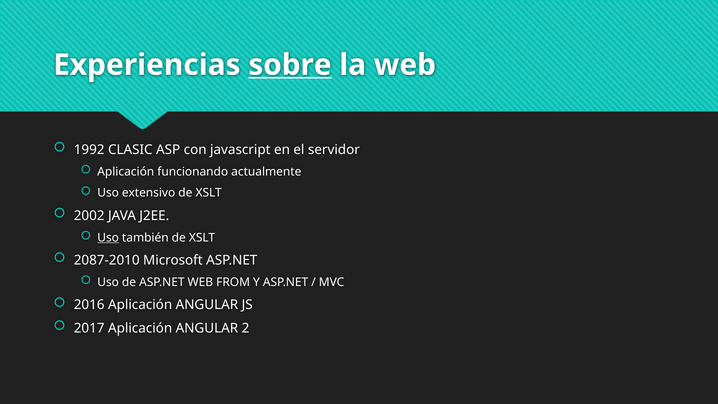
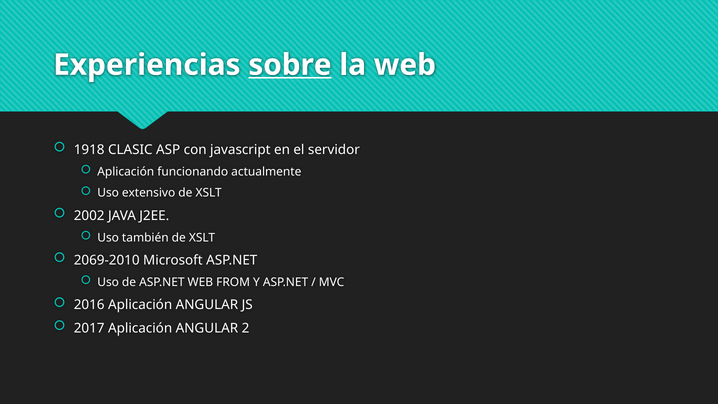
1992: 1992 -> 1918
Uso at (108, 238) underline: present -> none
2087-2010: 2087-2010 -> 2069-2010
